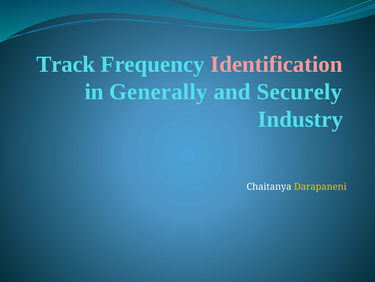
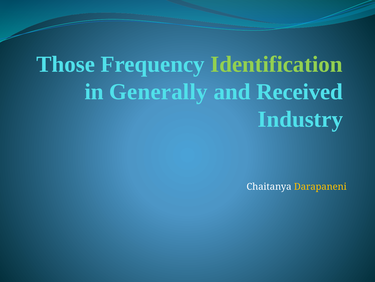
Track: Track -> Those
Identification colour: pink -> light green
Securely: Securely -> Received
